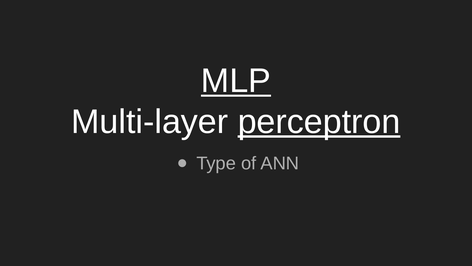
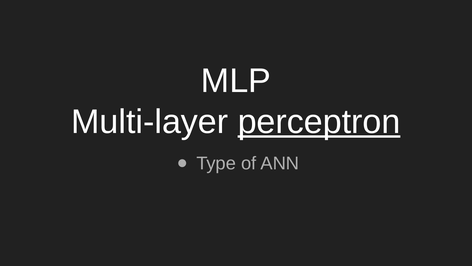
MLP underline: present -> none
